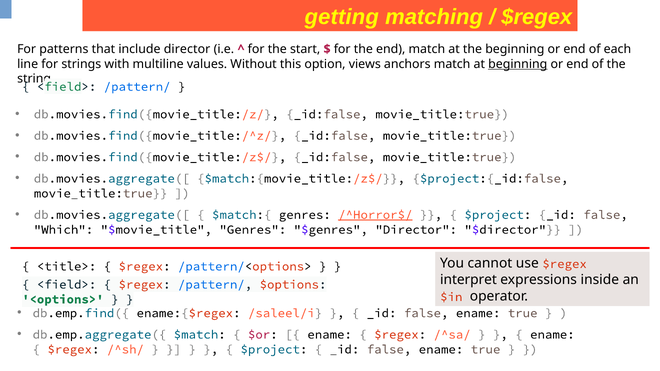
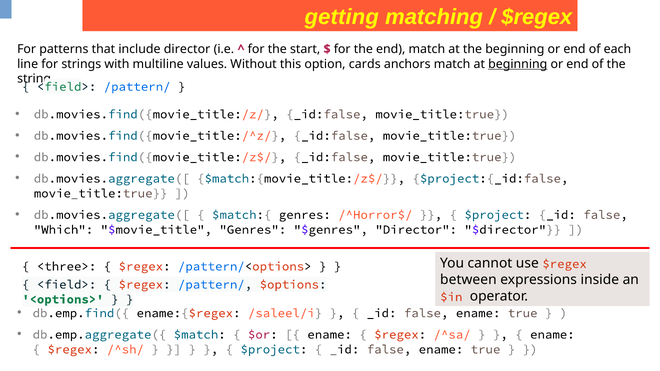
views: views -> cards
/^Horror$/ underline: present -> none
<title>: <title> -> <three>
interpret: interpret -> between
